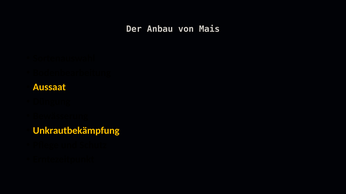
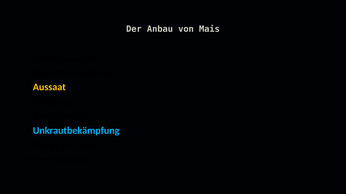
Unkrautbekämpfung colour: yellow -> light blue
